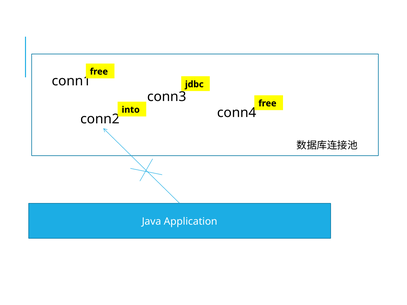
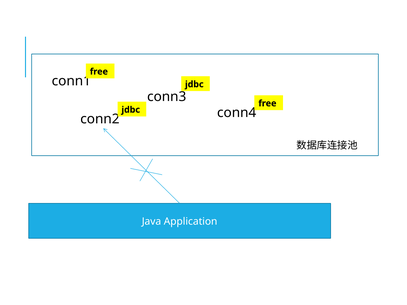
into at (131, 110): into -> jdbc
